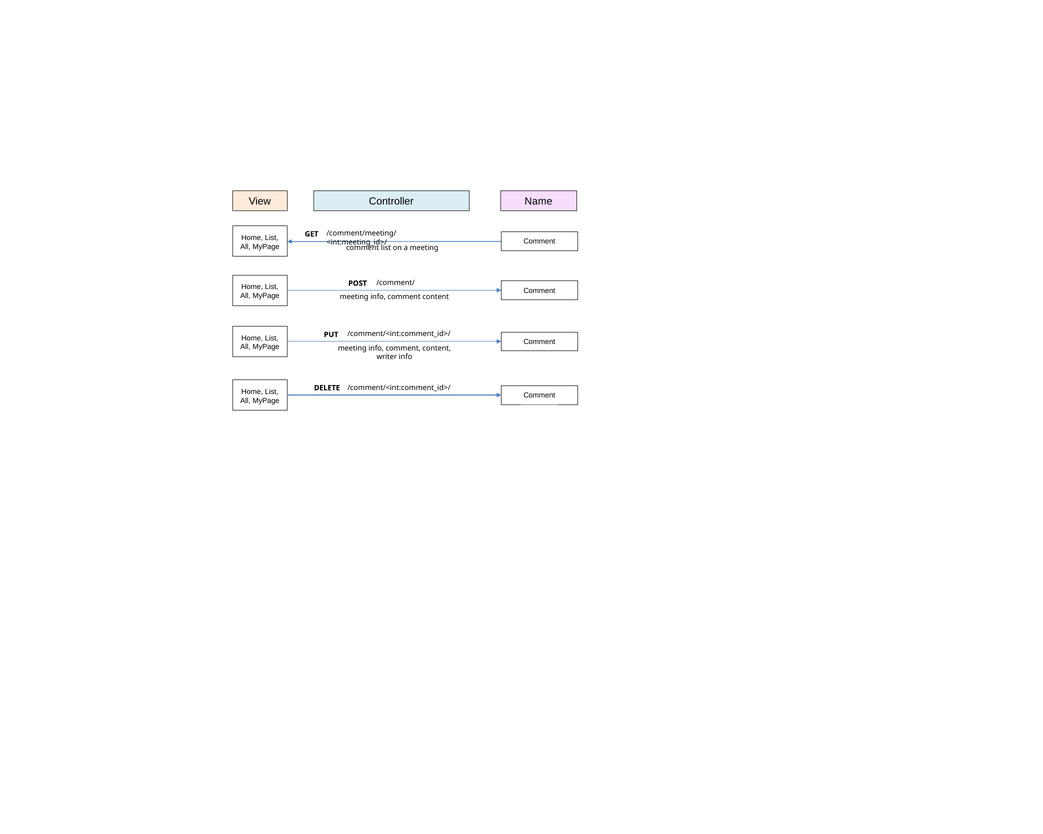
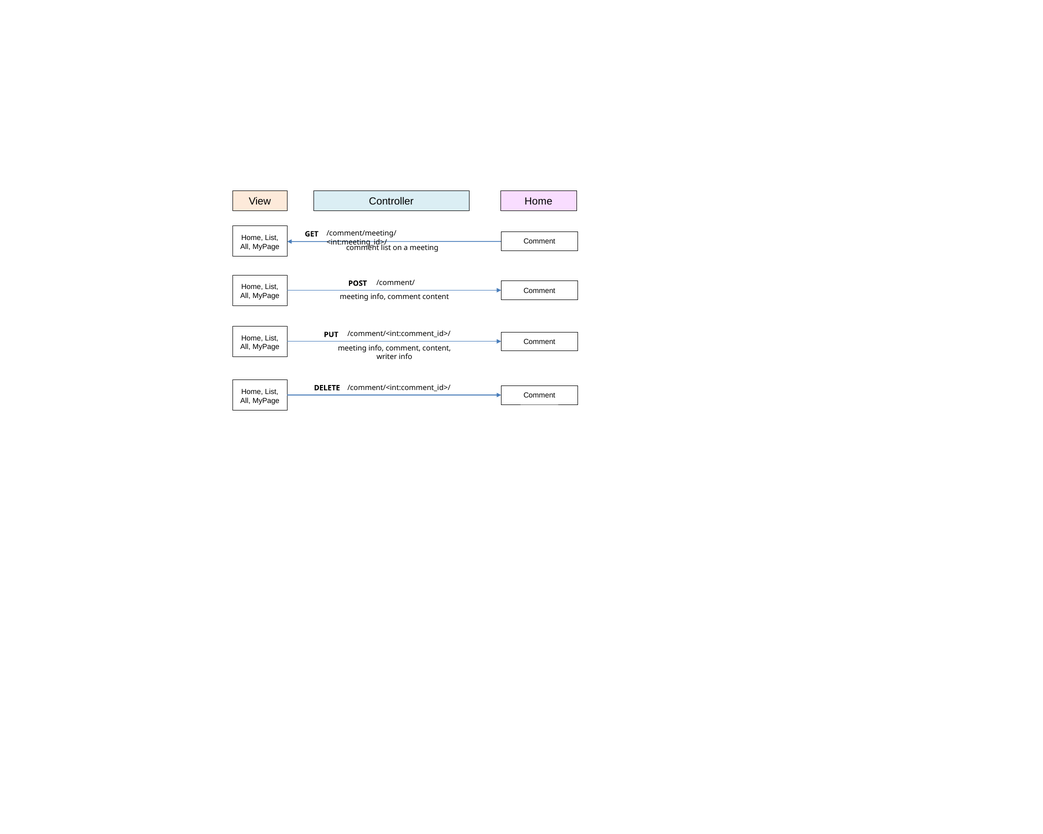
View Name: Name -> Home
